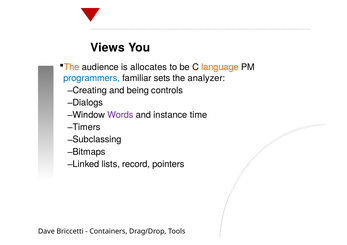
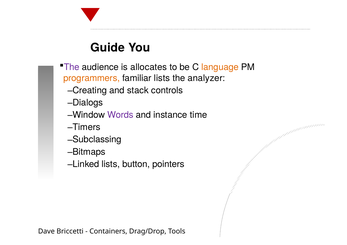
Views: Views -> Guide
The at (72, 67) colour: orange -> purple
programmers colour: blue -> orange
familiar sets: sets -> lists
being: being -> stack
record: record -> button
